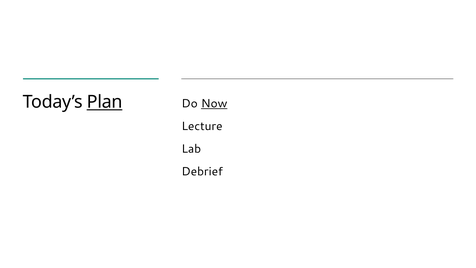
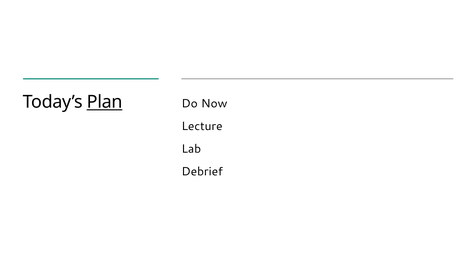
Now underline: present -> none
